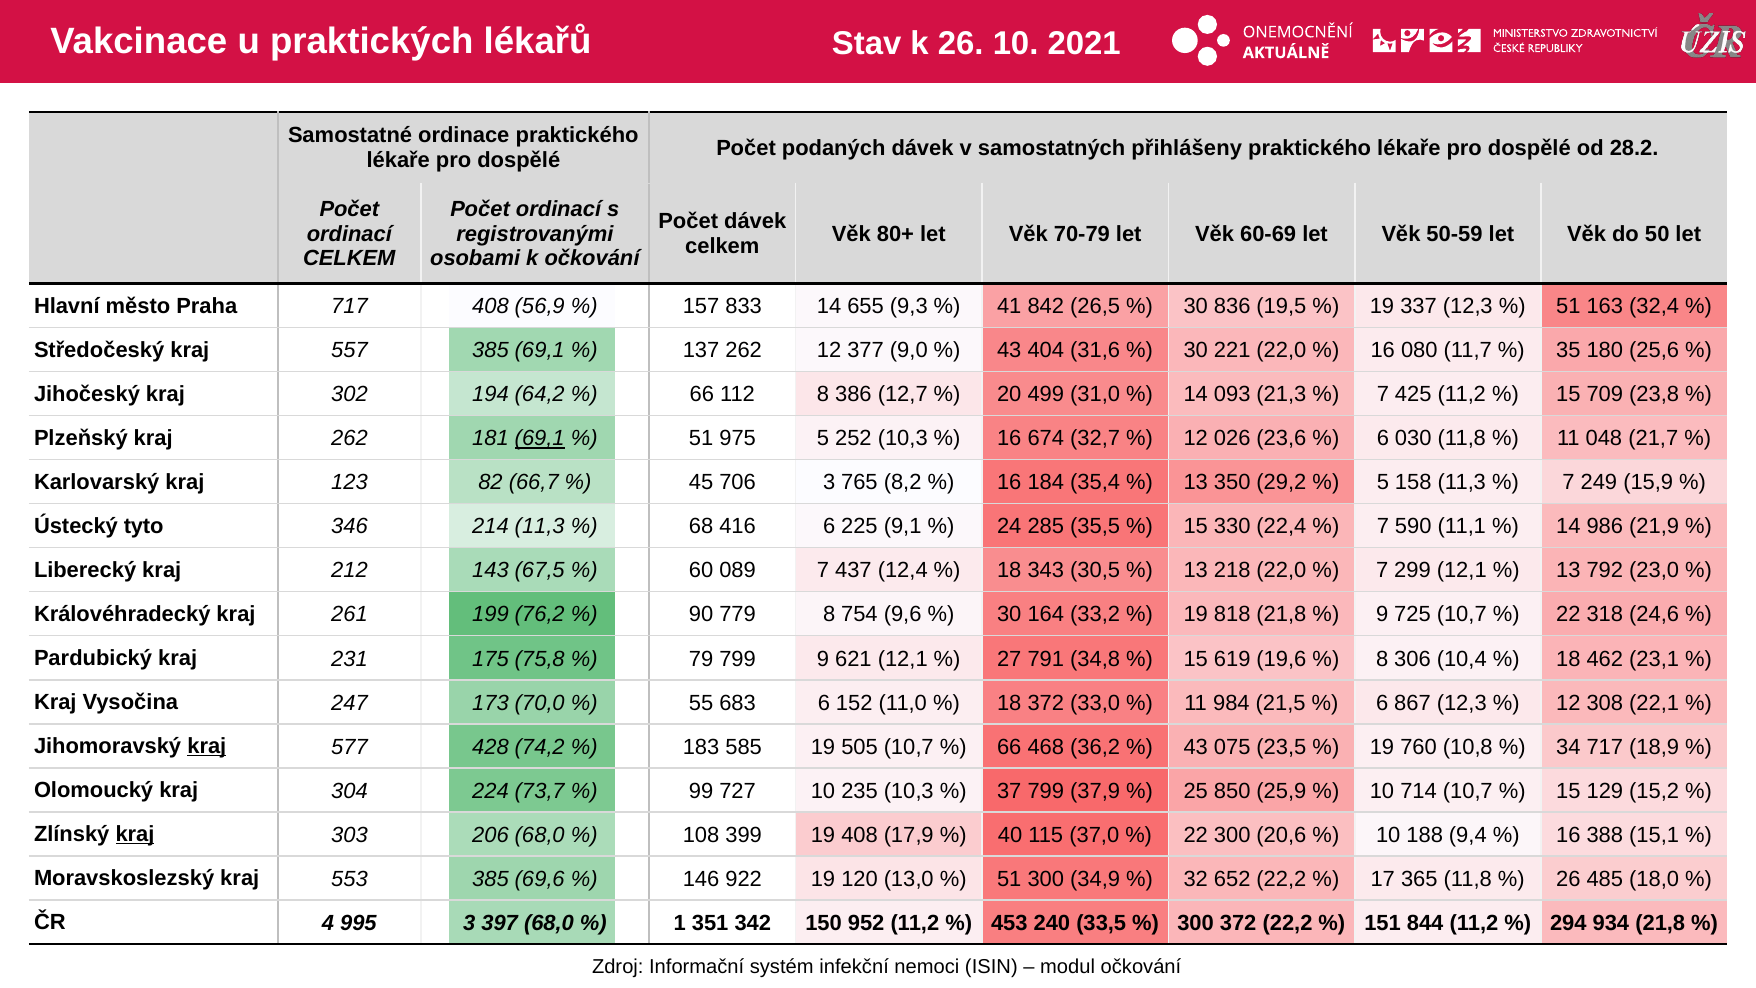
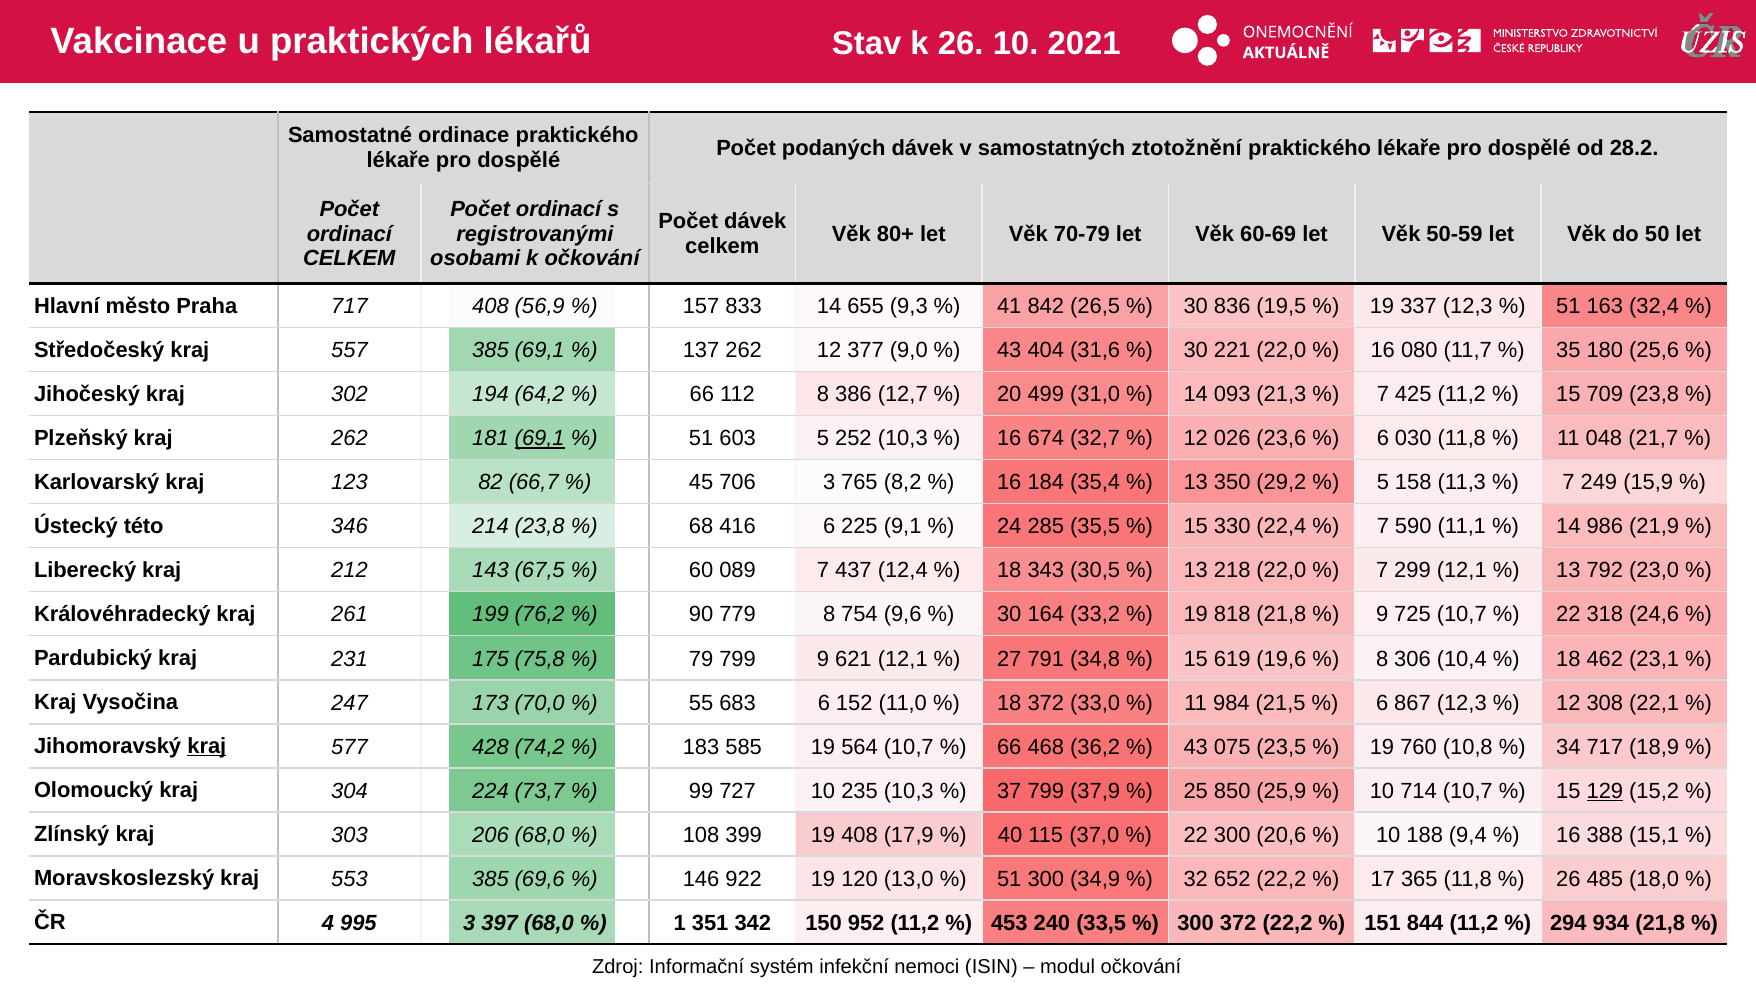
přihlášeny: přihlášeny -> ztotožnění
975: 975 -> 603
tyto: tyto -> této
214 11,3: 11,3 -> 23,8
505: 505 -> 564
129 underline: none -> present
kraj at (135, 834) underline: present -> none
